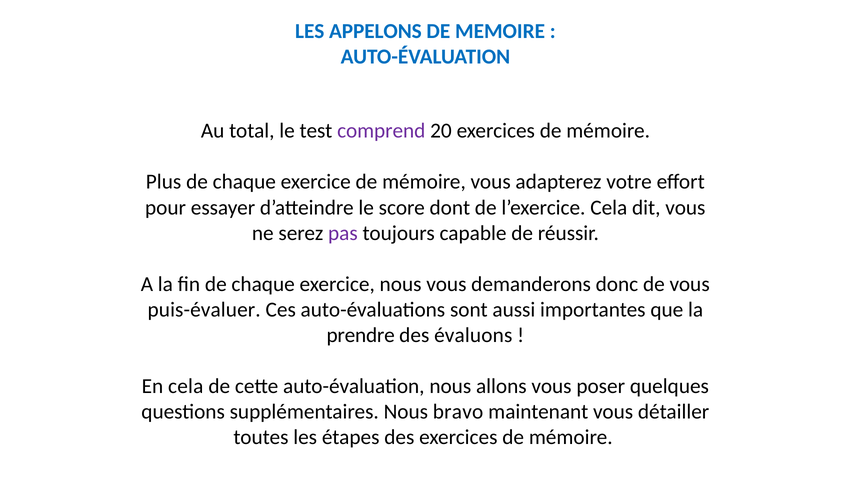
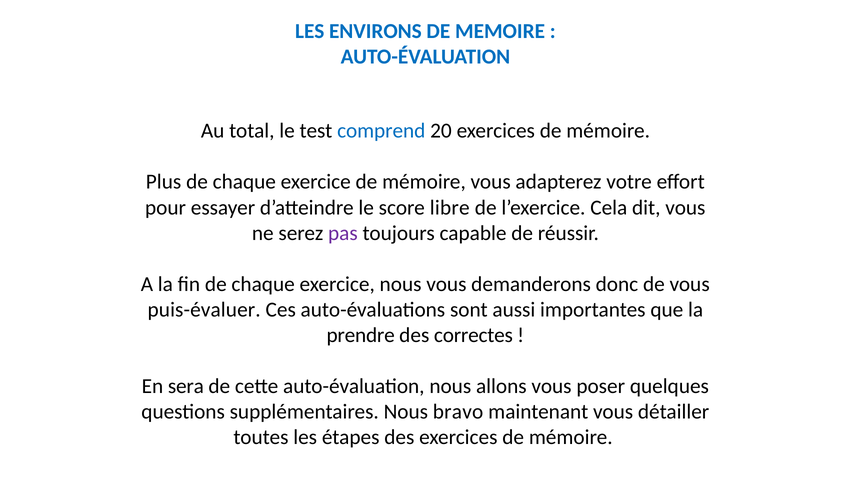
APPELONS: APPELONS -> ENVIRONS
comprend colour: purple -> blue
dont: dont -> libre
évaluons: évaluons -> correctes
En cela: cela -> sera
